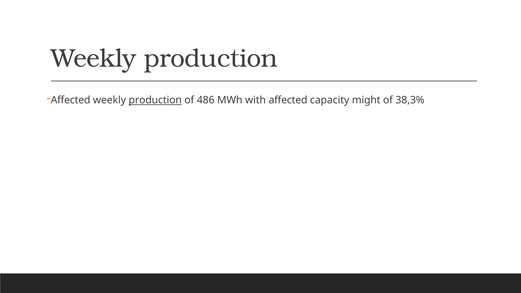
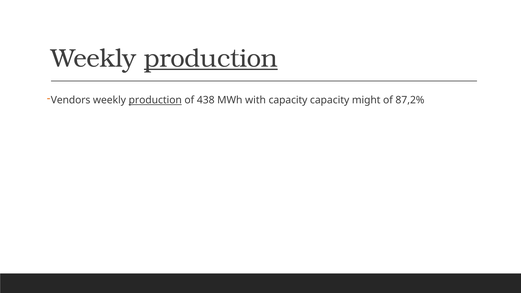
production at (211, 58) underline: none -> present
Affected at (71, 100): Affected -> Vendors
486: 486 -> 438
with affected: affected -> capacity
38,3%: 38,3% -> 87,2%
